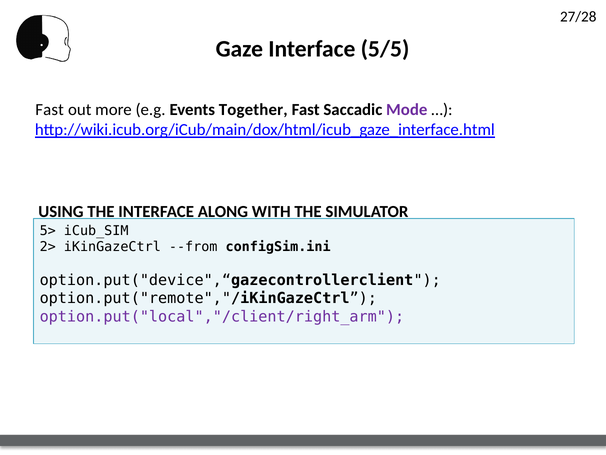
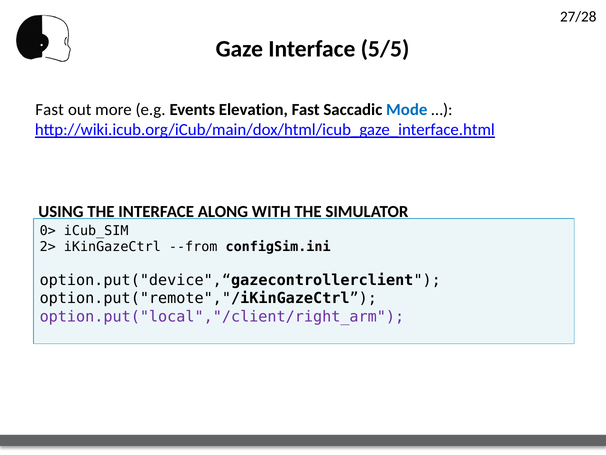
Together: Together -> Elevation
Mode colour: purple -> blue
5>: 5> -> 0>
